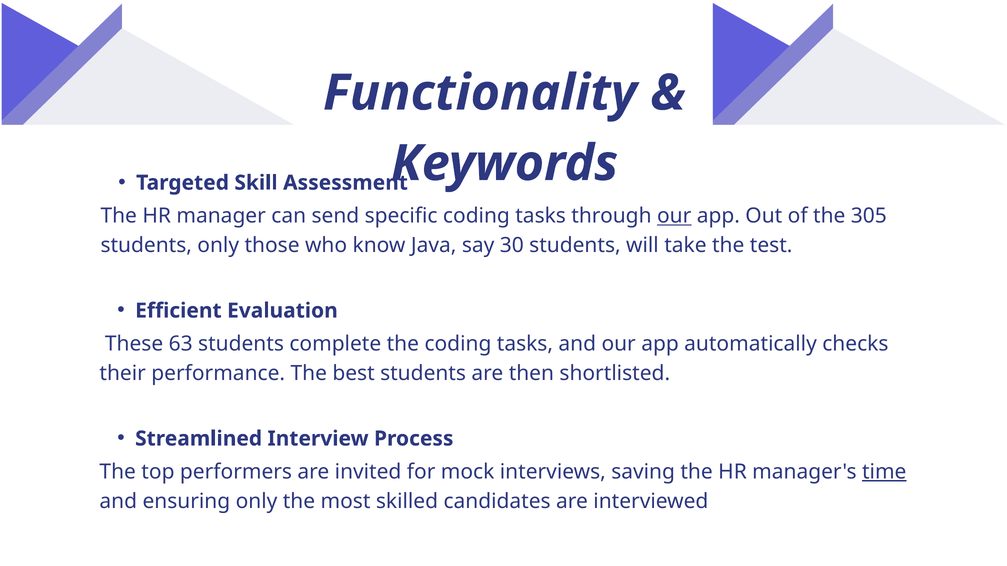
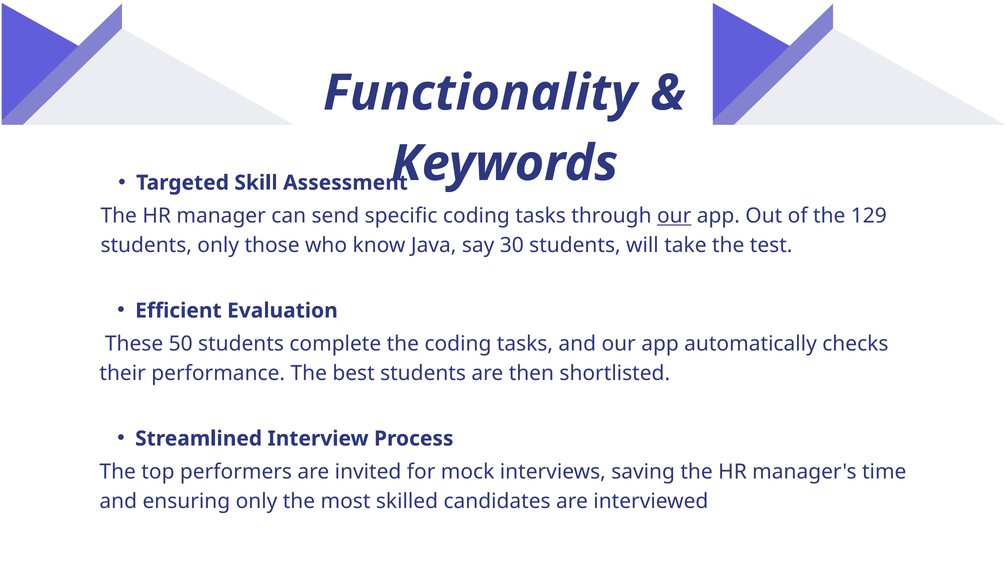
305: 305 -> 129
63: 63 -> 50
time underline: present -> none
